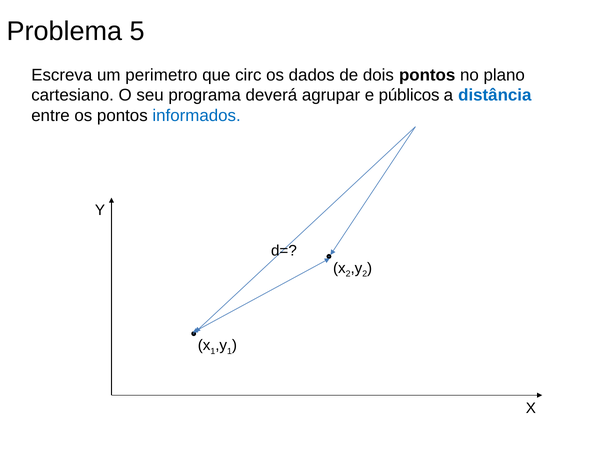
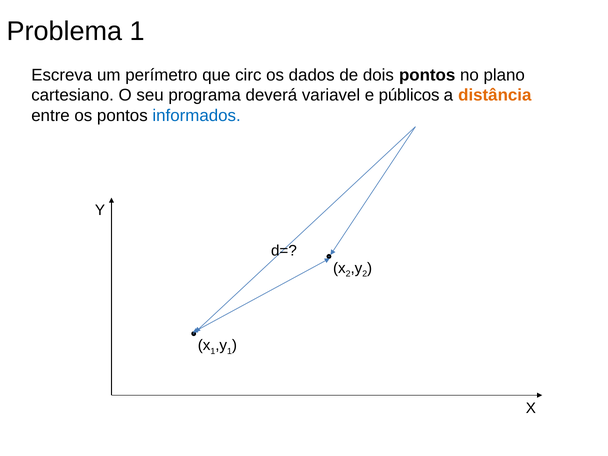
Problema 5: 5 -> 1
perimetro: perimetro -> perímetro
agrupar: agrupar -> variavel
distância colour: blue -> orange
